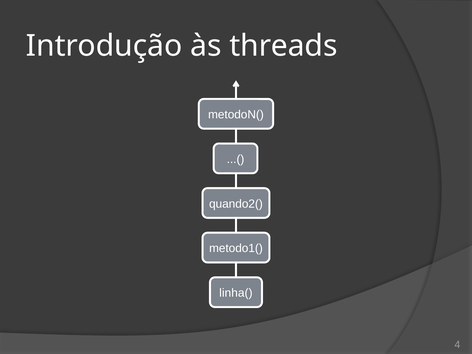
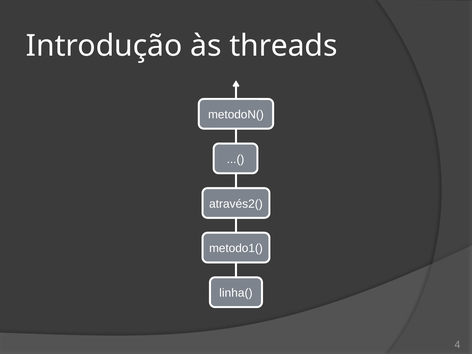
quando2(: quando2( -> através2(
